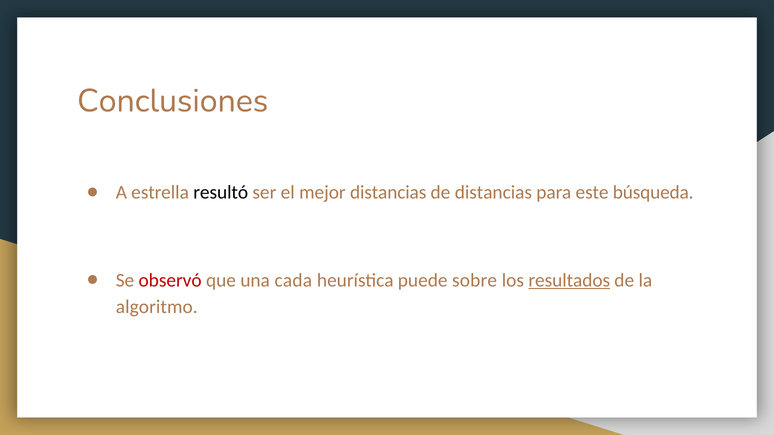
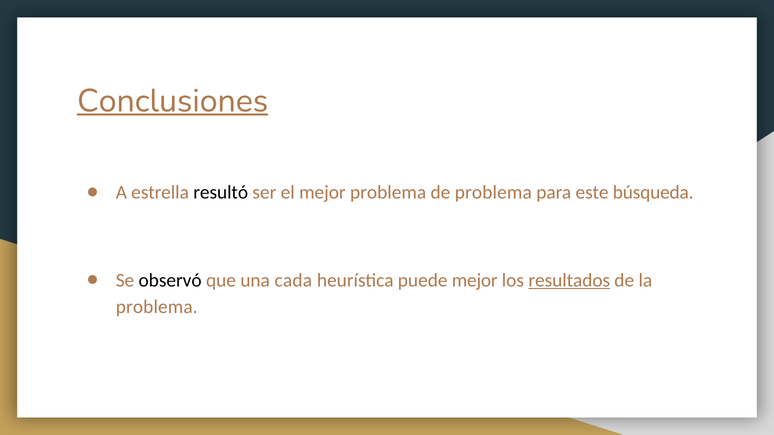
Conclusiones underline: none -> present
mejor distancias: distancias -> problema
de distancias: distancias -> problema
observó colour: red -> black
puede sobre: sobre -> mejor
algoritmo at (157, 307): algoritmo -> problema
